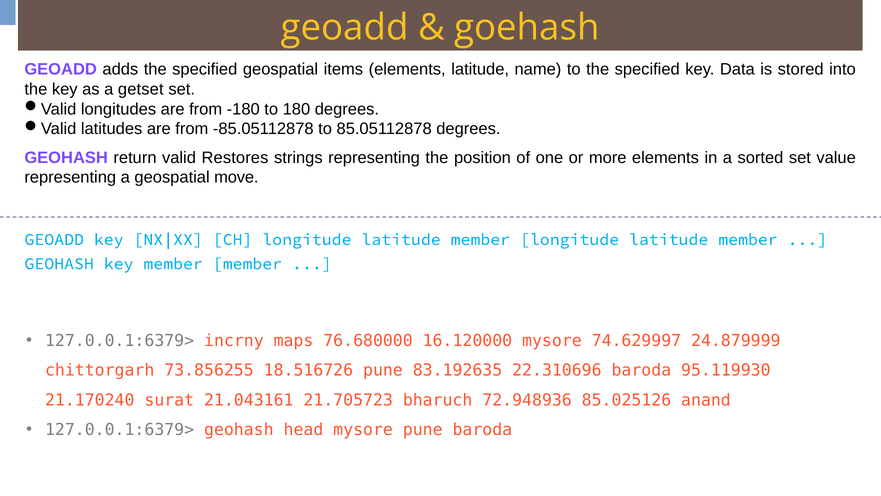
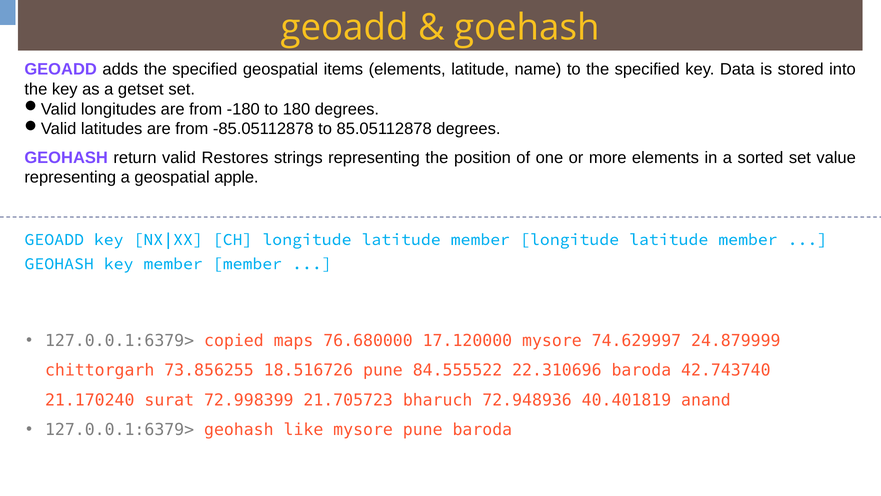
move: move -> apple
incrny: incrny -> copied
16.120000: 16.120000 -> 17.120000
83.192635: 83.192635 -> 84.555522
95.119930: 95.119930 -> 42.743740
21.043161: 21.043161 -> 72.998399
85.025126: 85.025126 -> 40.401819
head: head -> like
